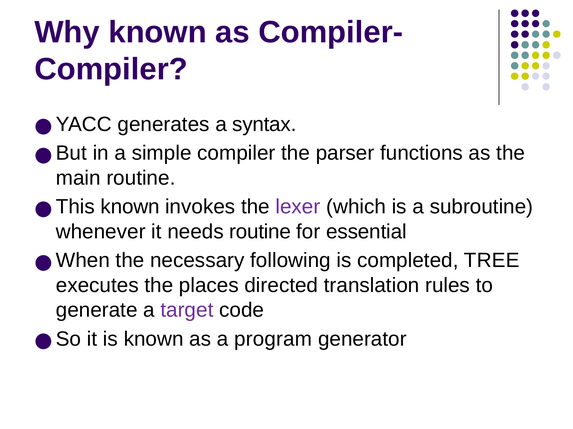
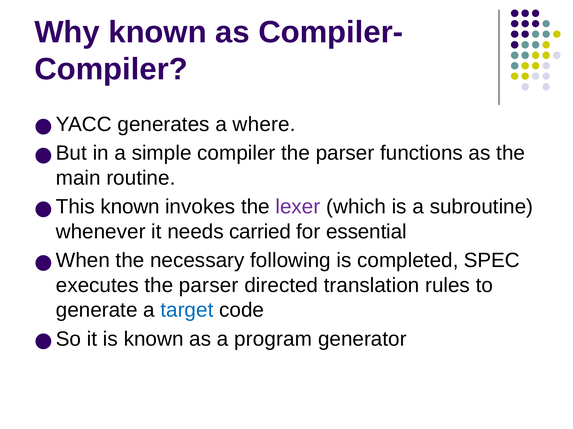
syntax: syntax -> where
needs routine: routine -> carried
TREE: TREE -> SPEC
executes the places: places -> parser
target colour: purple -> blue
